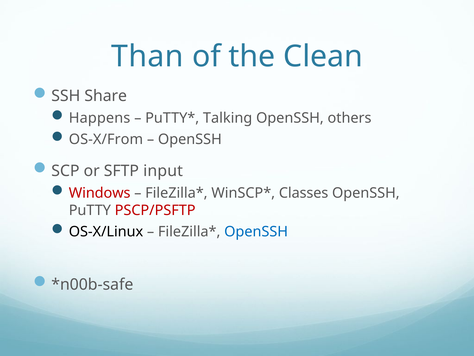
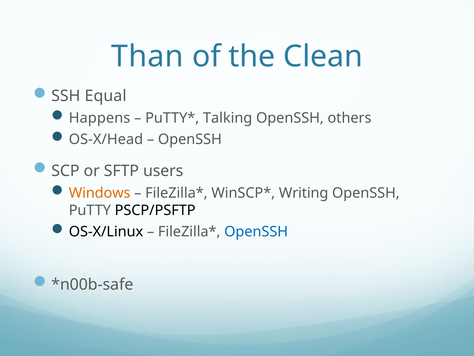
Share: Share -> Equal
OS-X/From: OS-X/From -> OS-X/Head
input: input -> users
Windows colour: red -> orange
Classes: Classes -> Writing
PSCP/PSFTP colour: red -> black
